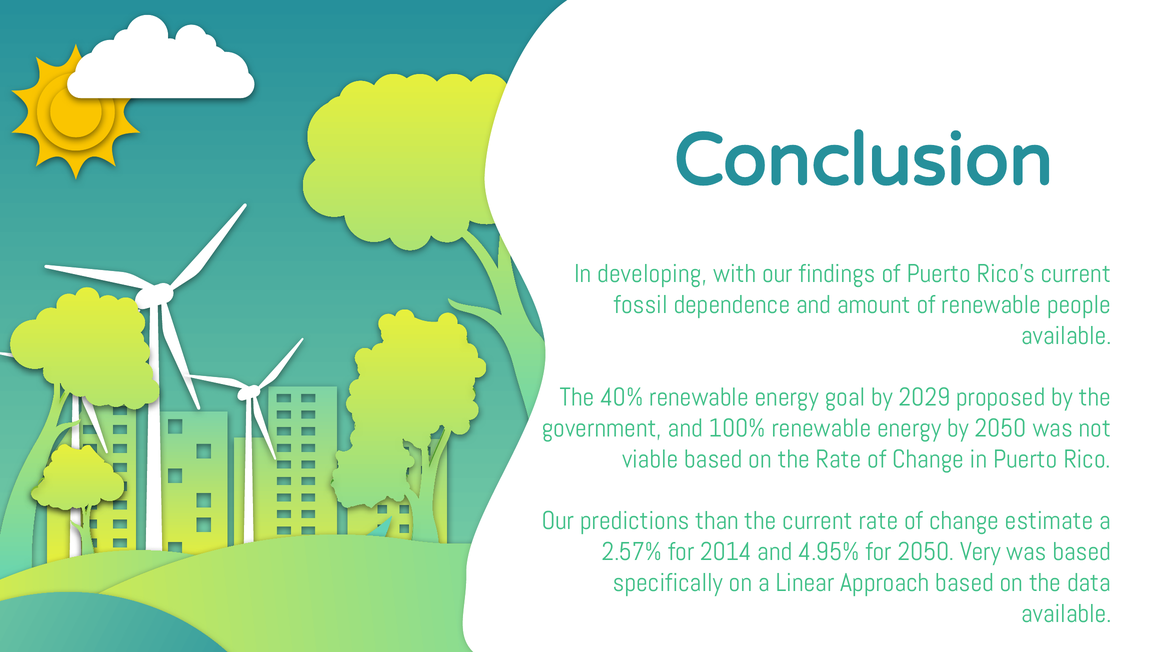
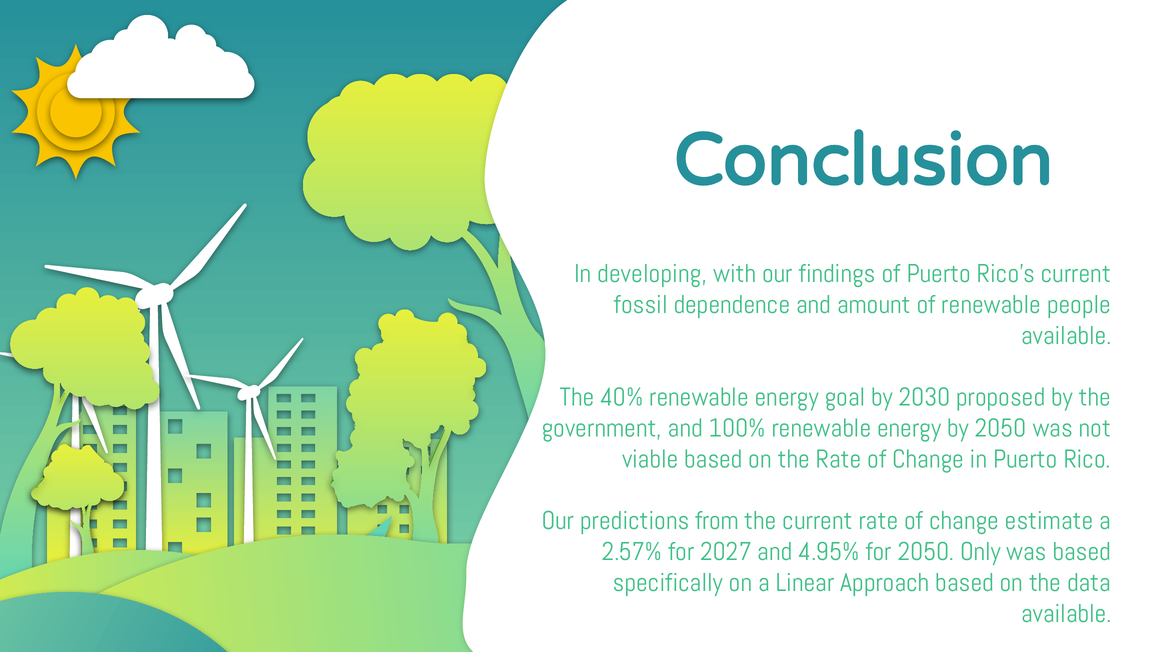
2029: 2029 -> 2030
than: than -> from
2014: 2014 -> 2027
Very: Very -> Only
